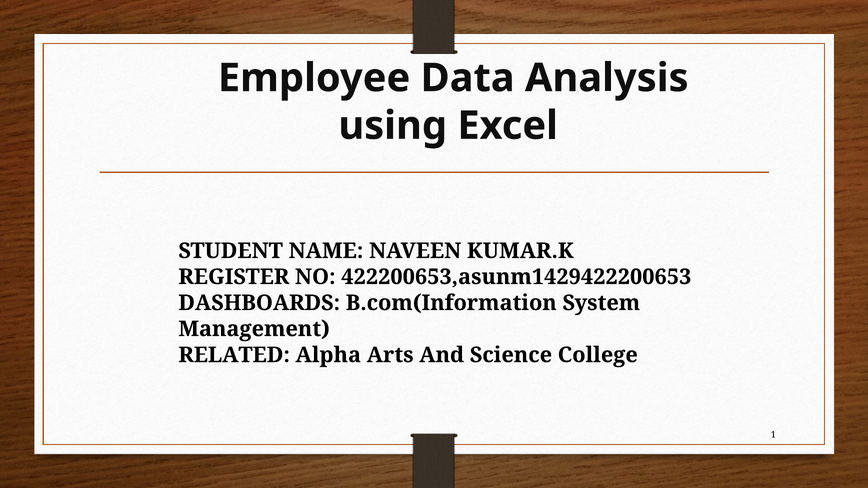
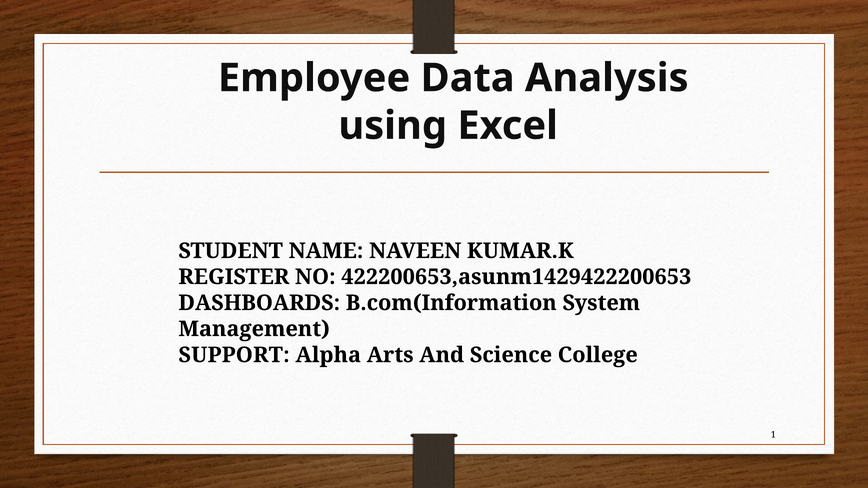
RELATED: RELATED -> SUPPORT
